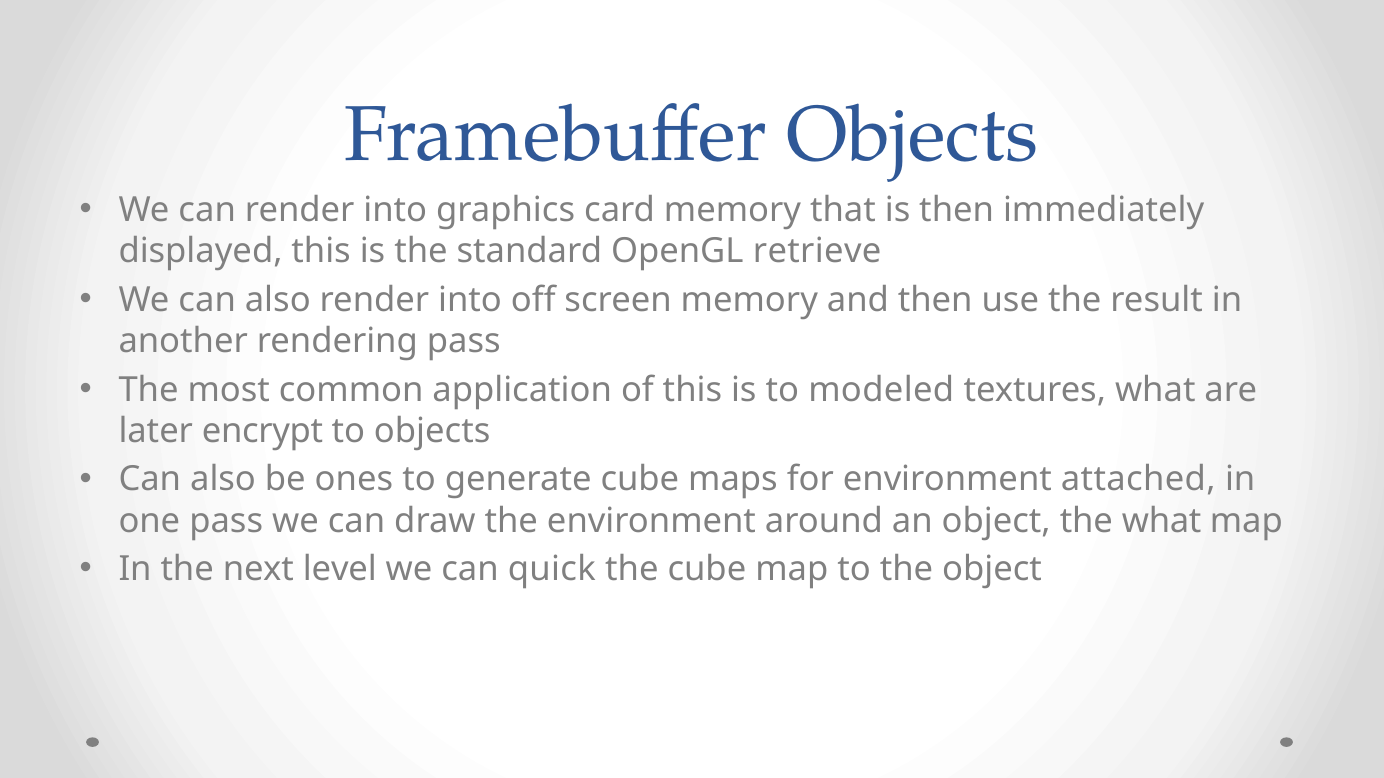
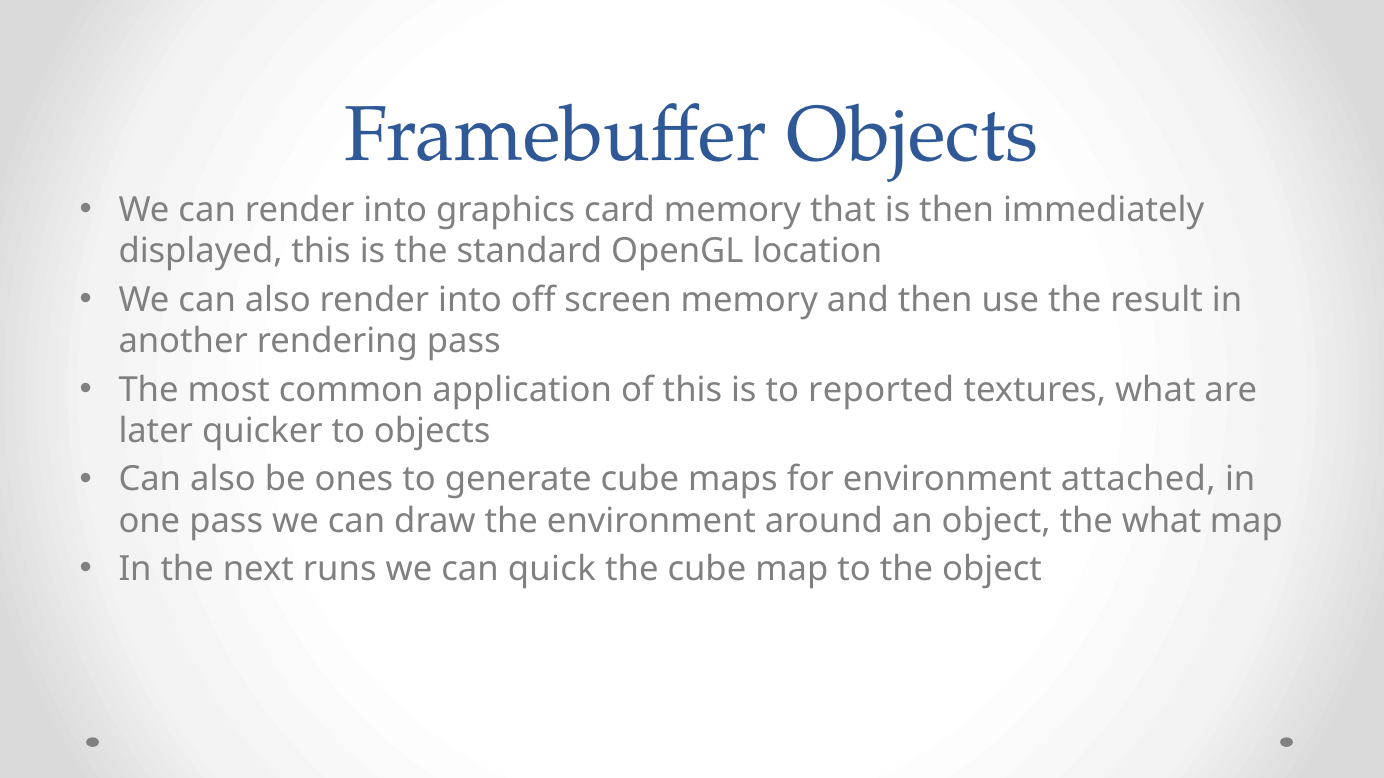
retrieve: retrieve -> location
modeled: modeled -> reported
encrypt: encrypt -> quicker
level: level -> runs
